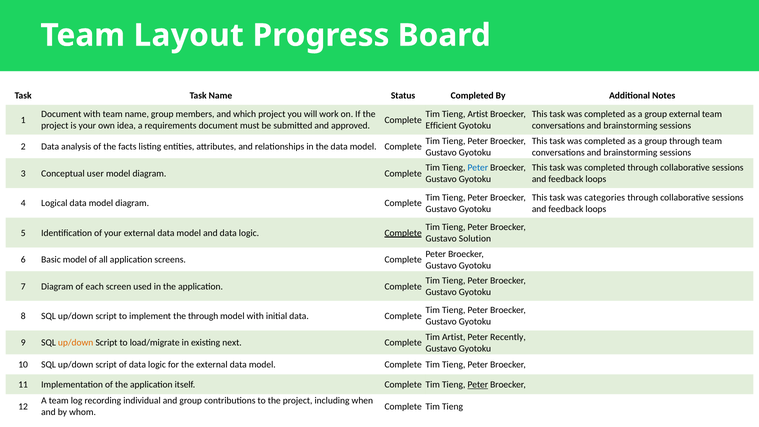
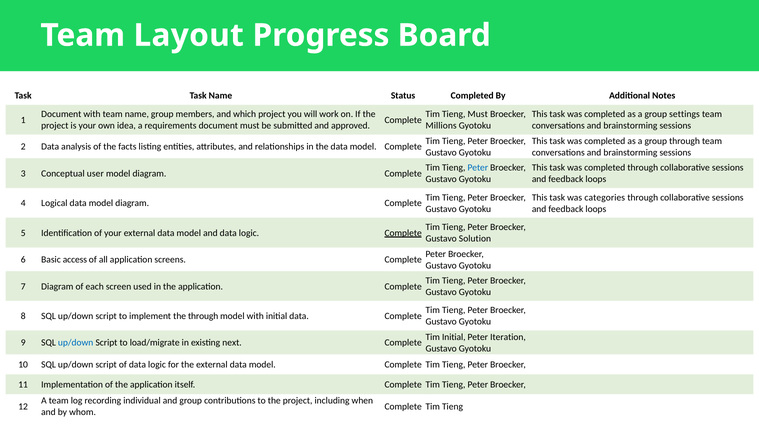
Tieng Artist: Artist -> Must
group external: external -> settings
Efficient: Efficient -> Millions
Basic model: model -> access
Tim Artist: Artist -> Initial
Recently: Recently -> Iteration
up/down at (76, 343) colour: orange -> blue
Peter at (478, 385) underline: present -> none
